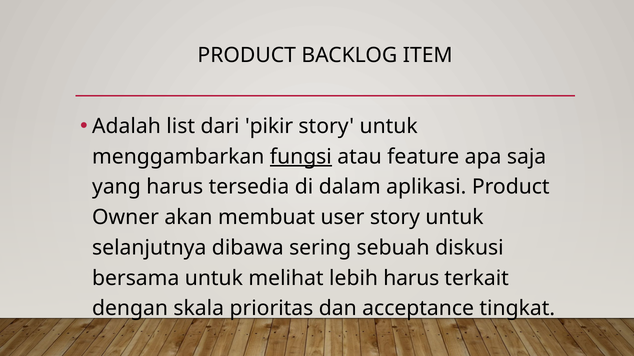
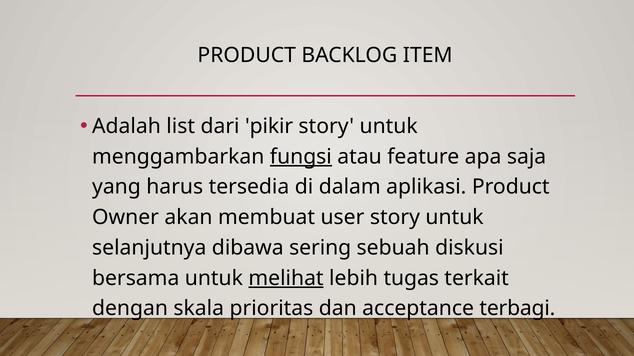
melihat underline: none -> present
lebih harus: harus -> tugas
tingkat: tingkat -> terbagi
